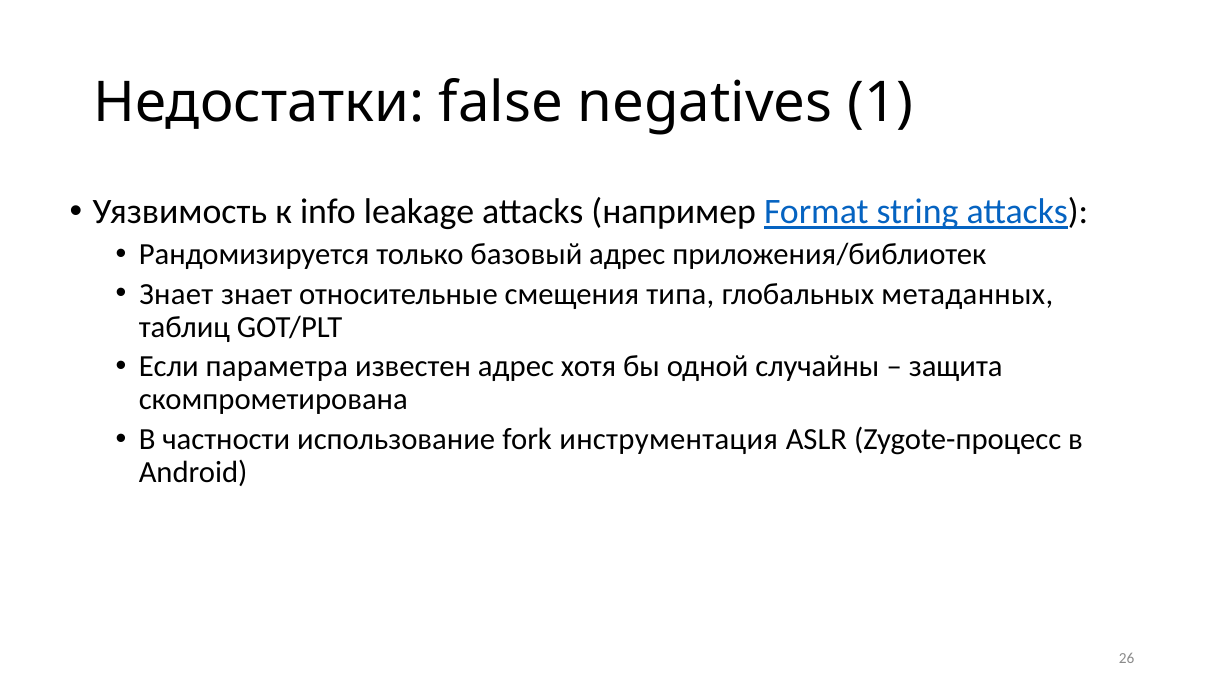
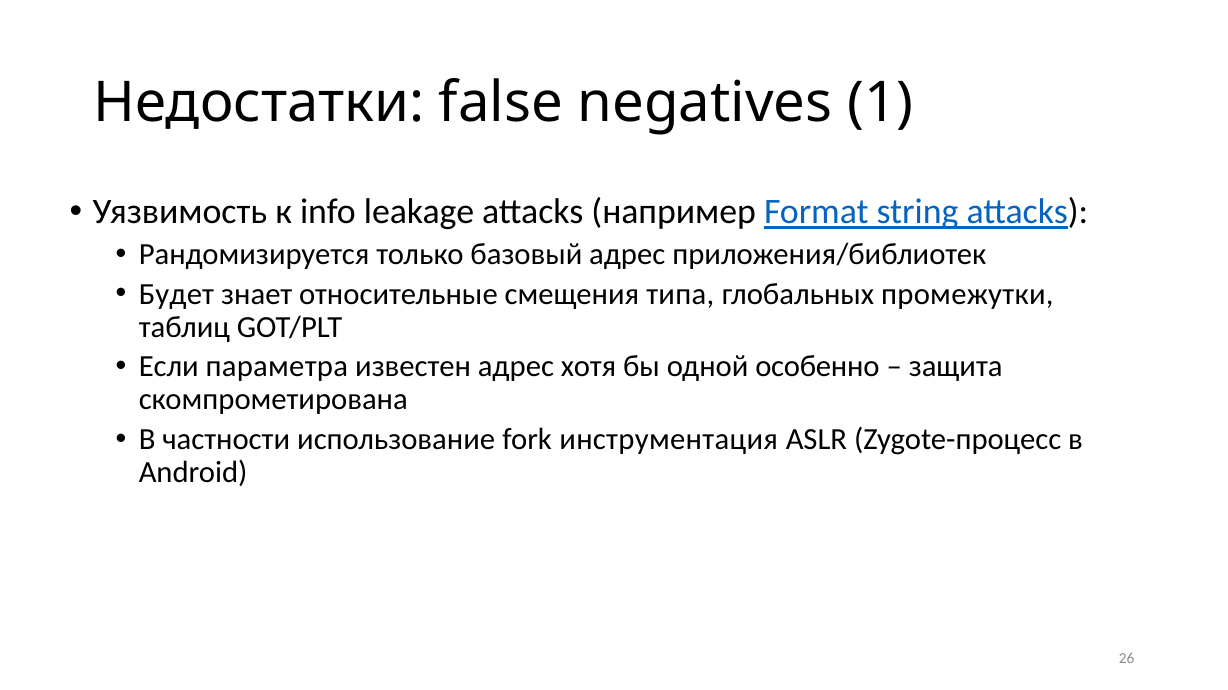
Знает at (176, 294): Знает -> Будет
метаданных: метаданных -> промежутки
случайны: случайны -> особенно
